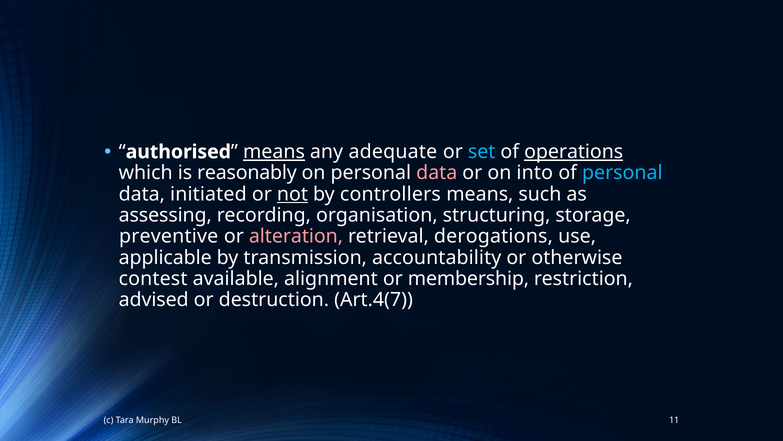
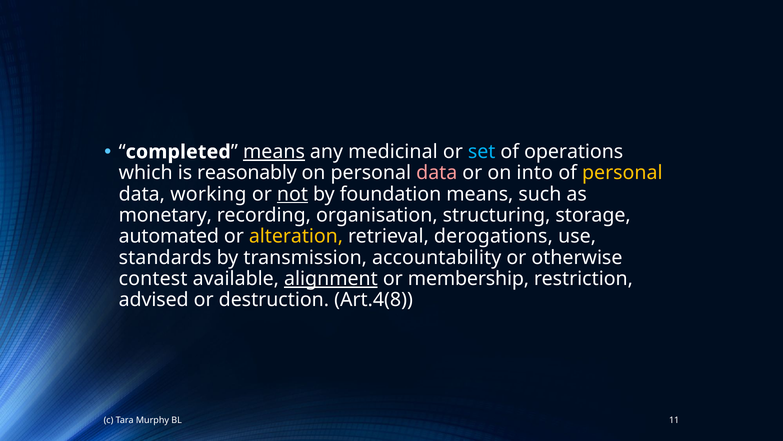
authorised: authorised -> completed
adequate: adequate -> medicinal
operations underline: present -> none
personal at (622, 173) colour: light blue -> yellow
initiated: initiated -> working
controllers: controllers -> foundation
assessing: assessing -> monetary
preventive: preventive -> automated
alteration colour: pink -> yellow
applicable: applicable -> standards
alignment underline: none -> present
Art.4(7: Art.4(7 -> Art.4(8
